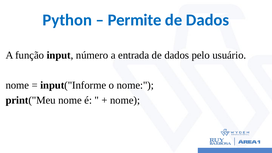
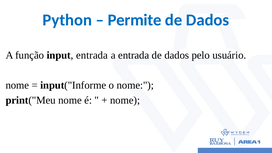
input número: número -> entrada
